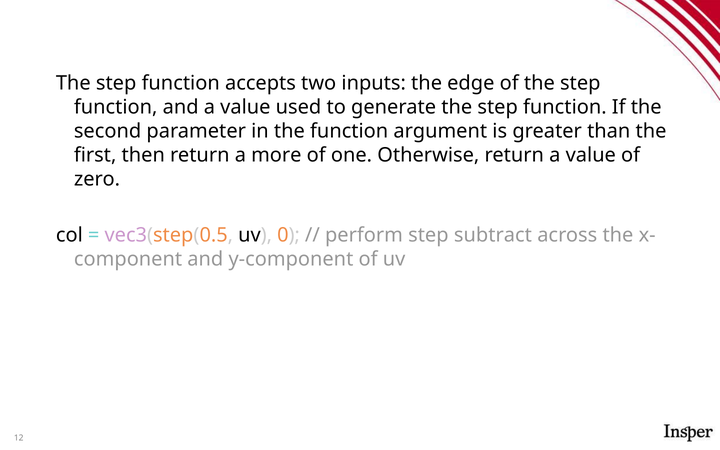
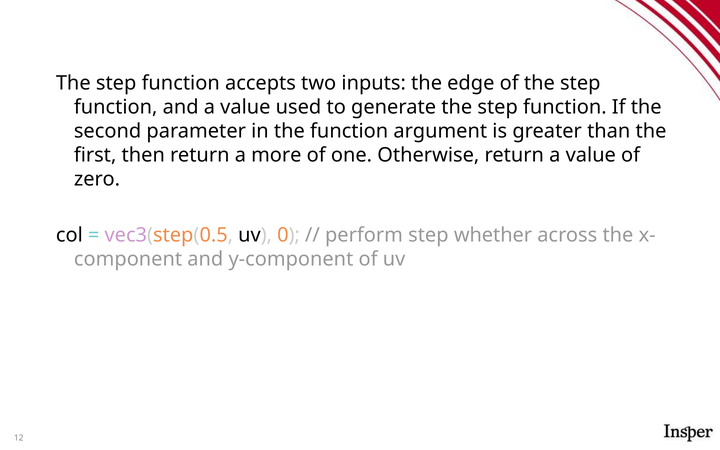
subtract: subtract -> whether
